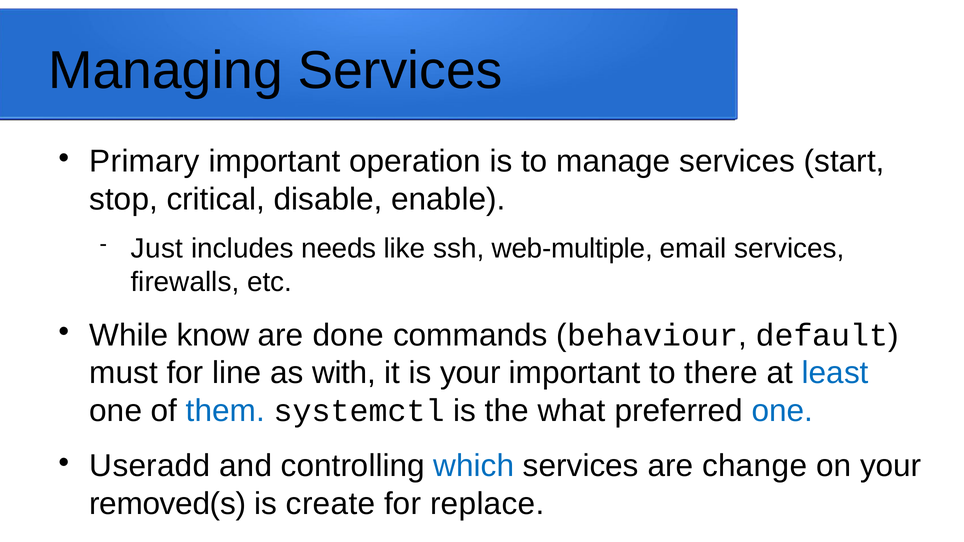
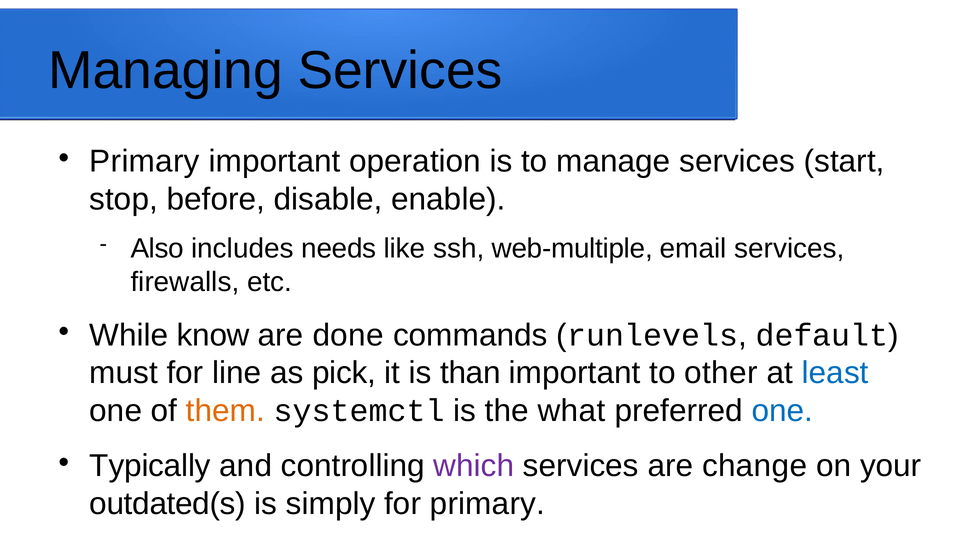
critical: critical -> before
Just: Just -> Also
behaviour: behaviour -> runlevels
with: with -> pick
is your: your -> than
there: there -> other
them colour: blue -> orange
Useradd: Useradd -> Typically
which colour: blue -> purple
removed(s: removed(s -> outdated(s
create: create -> simply
for replace: replace -> primary
